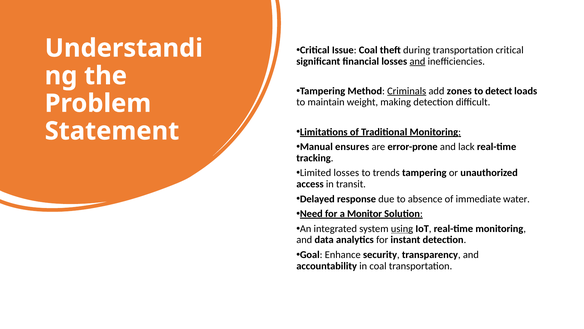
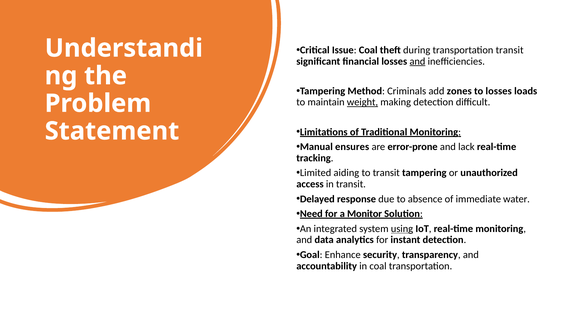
transportation critical: critical -> transit
Criminals underline: present -> none
to detect: detect -> losses
weight underline: none -> present
Limited losses: losses -> aiding
to trends: trends -> transit
